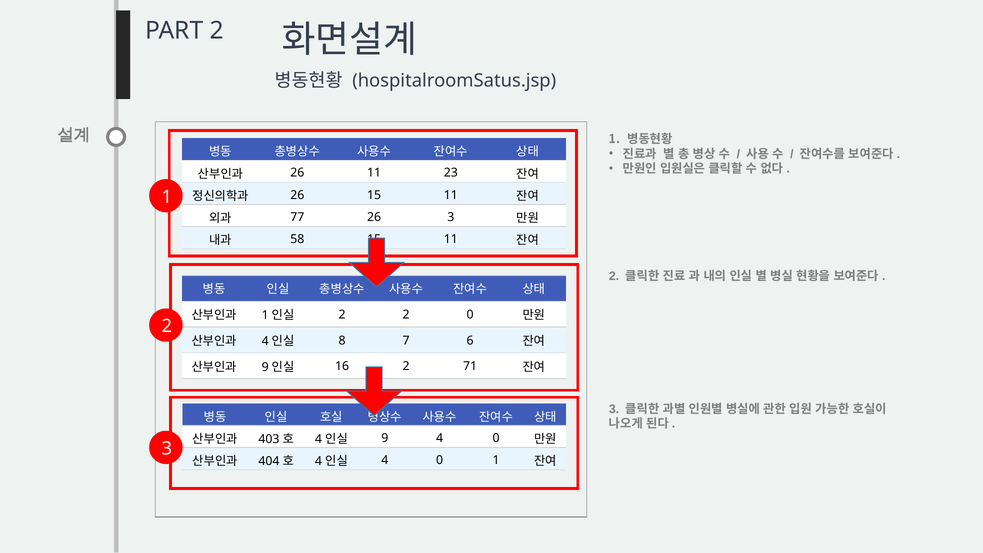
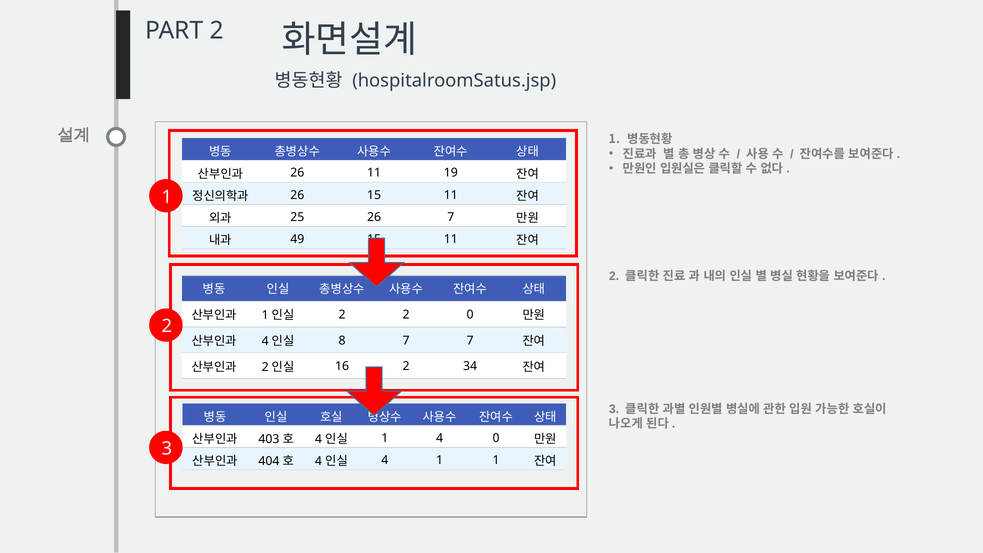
23: 23 -> 19
77: 77 -> 25
26 3: 3 -> 7
58: 58 -> 49
7 6: 6 -> 7
9 at (265, 367): 9 -> 2
71: 71 -> 34
9 at (385, 438): 9 -> 1
0 at (440, 460): 0 -> 1
